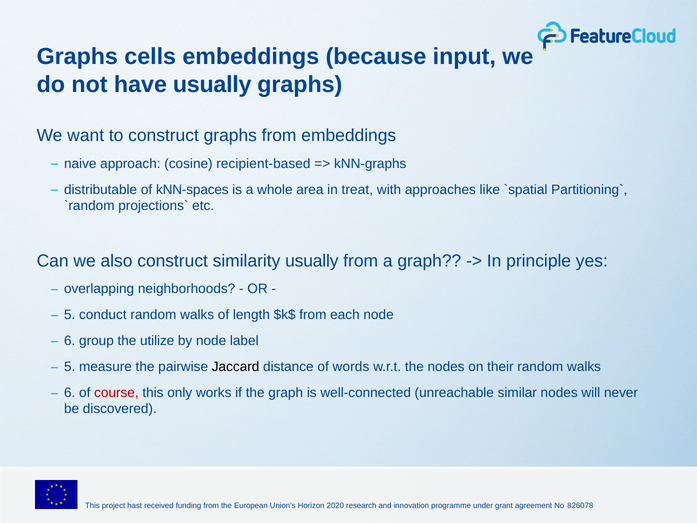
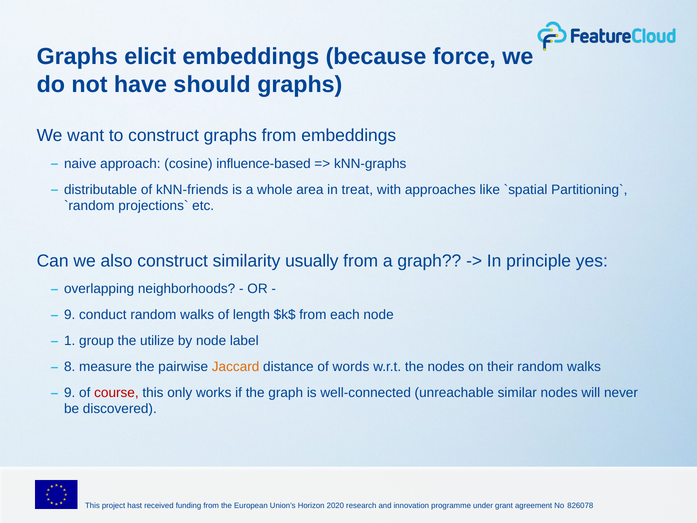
cells: cells -> elicit
input: input -> force
have usually: usually -> should
recipient-based: recipient-based -> influence-based
kNN-spaces: kNN-spaces -> kNN-friends
5 at (70, 315): 5 -> 9
6 at (70, 341): 6 -> 1
5 at (70, 367): 5 -> 8
Jaccard colour: black -> orange
6 at (70, 393): 6 -> 9
